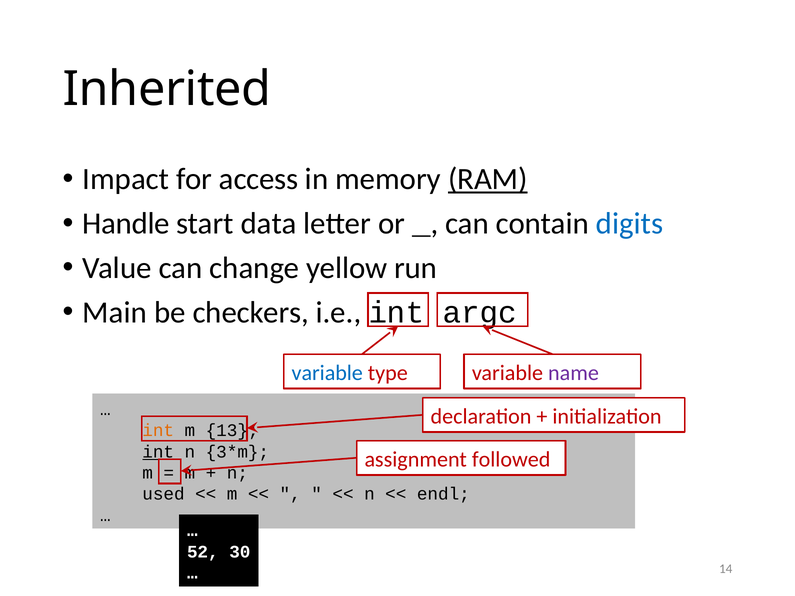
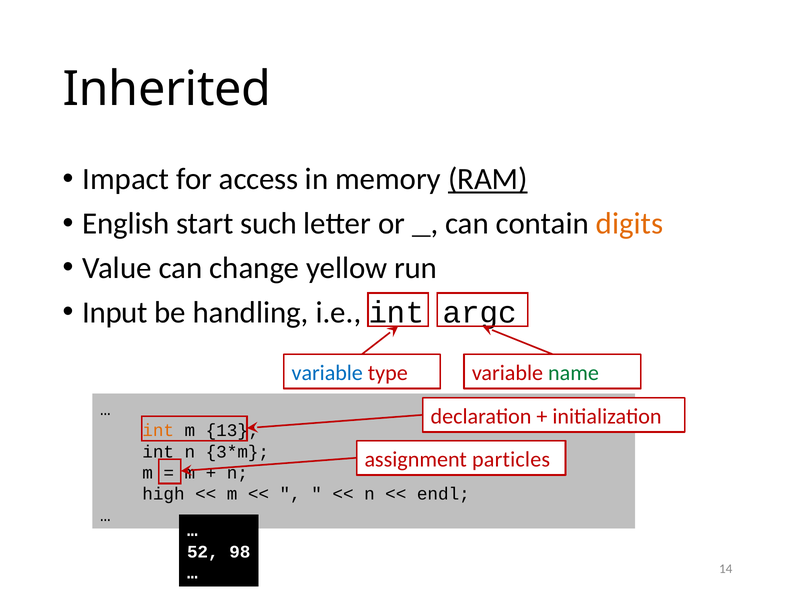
Handle: Handle -> English
data: data -> such
digits colour: blue -> orange
Main: Main -> Input
checkers: checkers -> handling
name colour: purple -> green
int at (158, 452) underline: present -> none
followed: followed -> particles
used: used -> high
30: 30 -> 98
